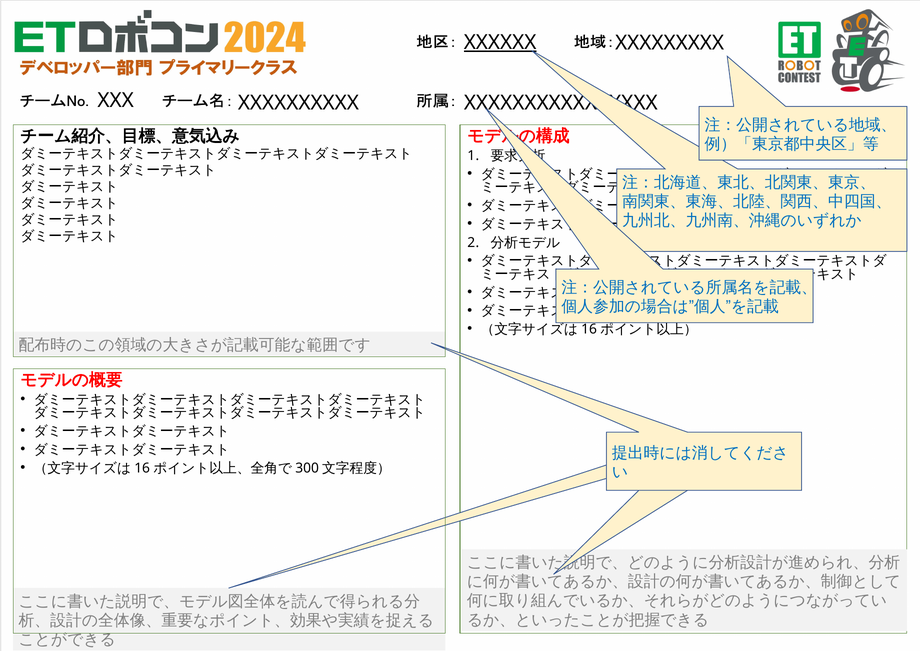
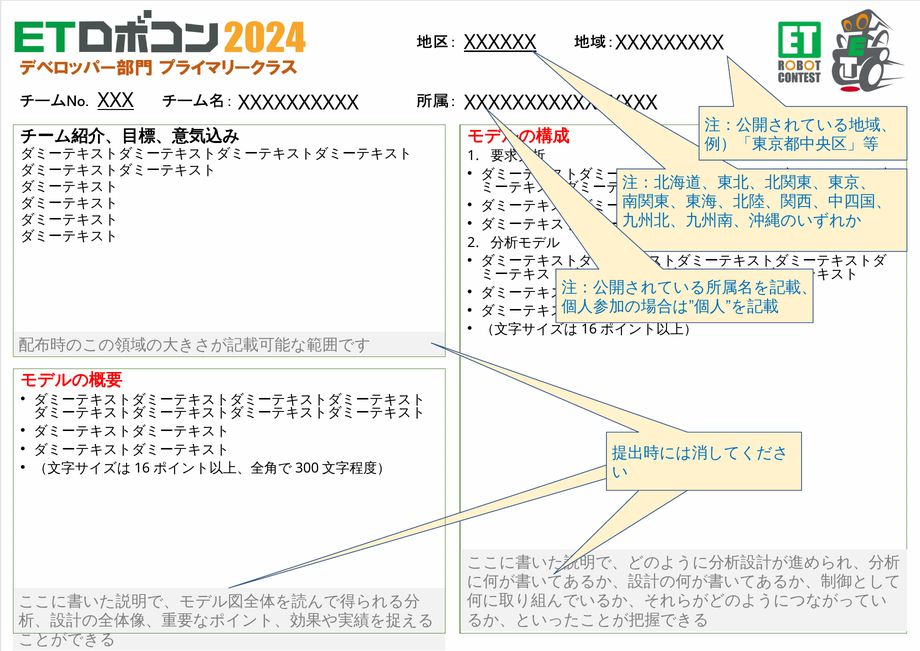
XXX underline: none -> present
